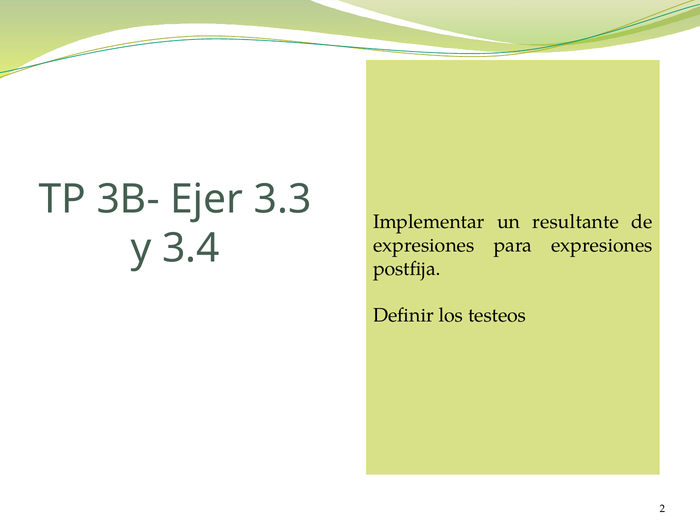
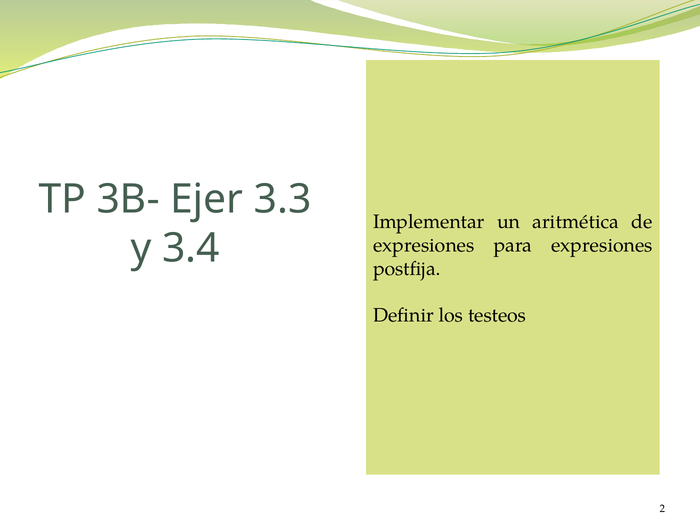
resultante: resultante -> aritmética
